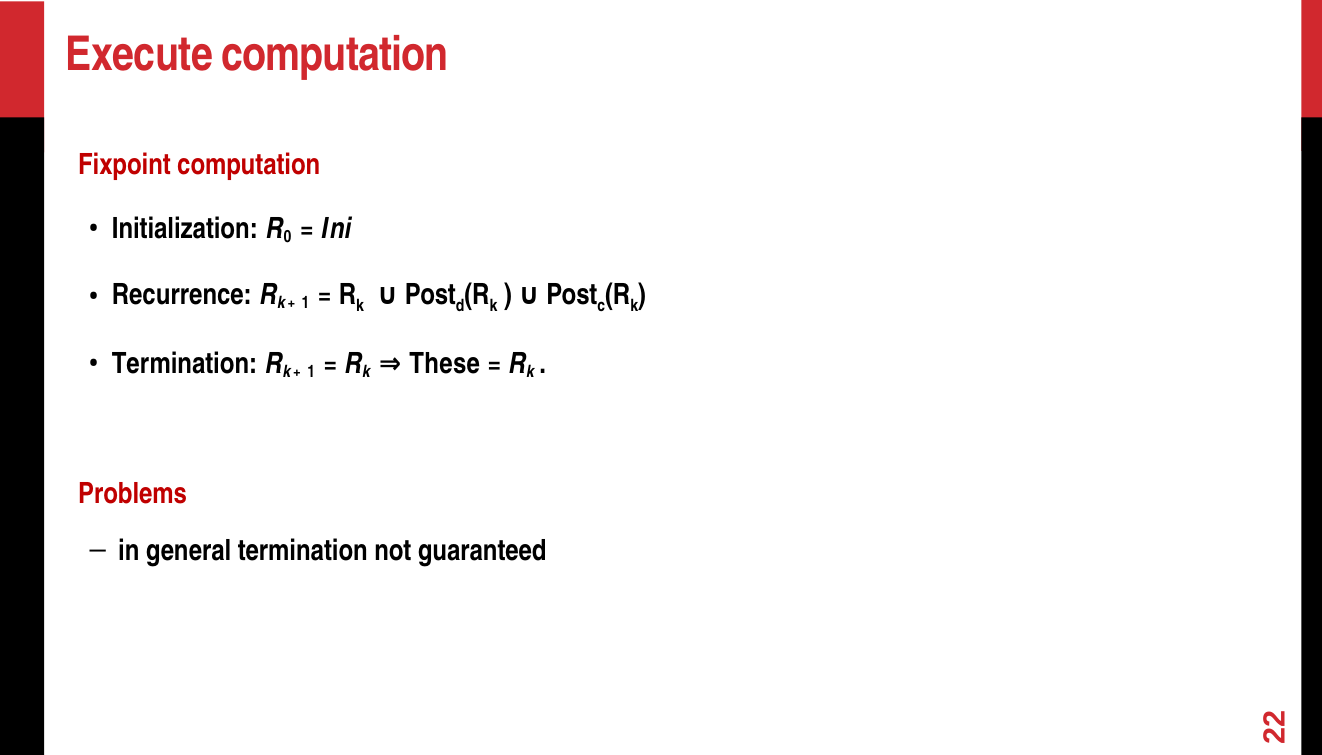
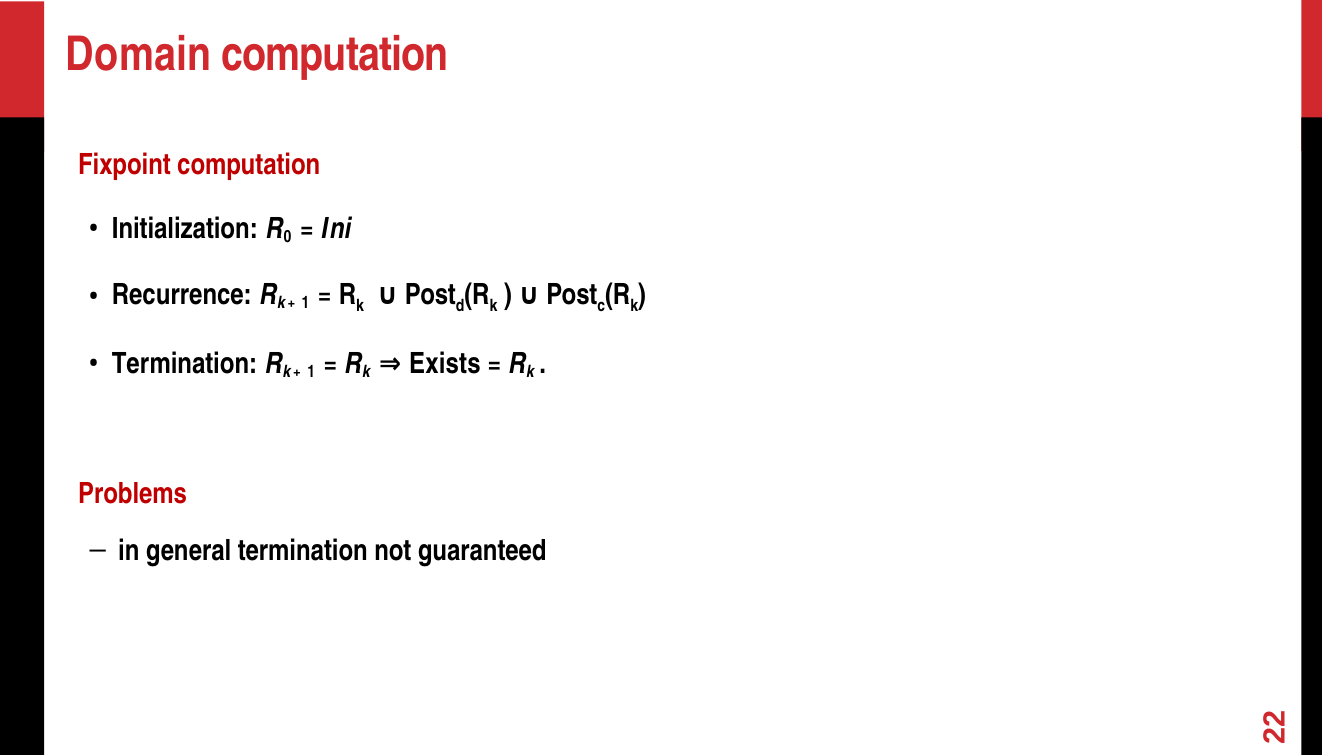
Execute: Execute -> Domain
These: These -> Exists
